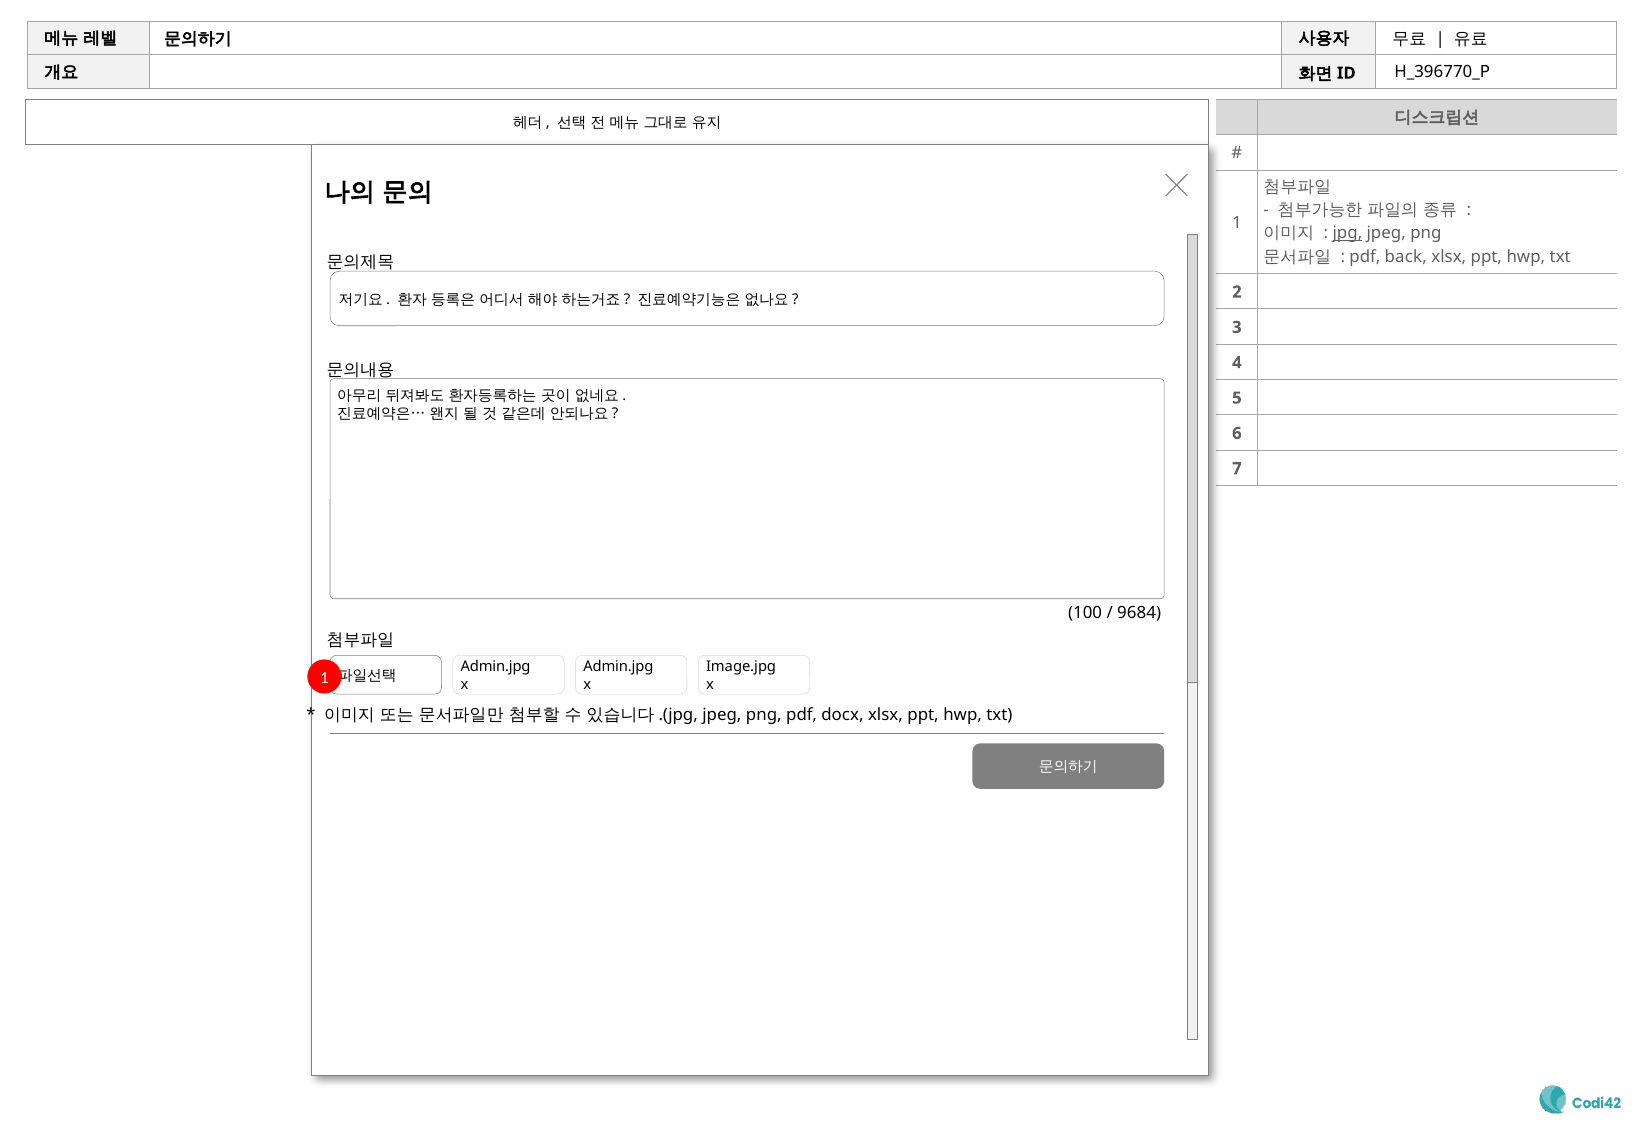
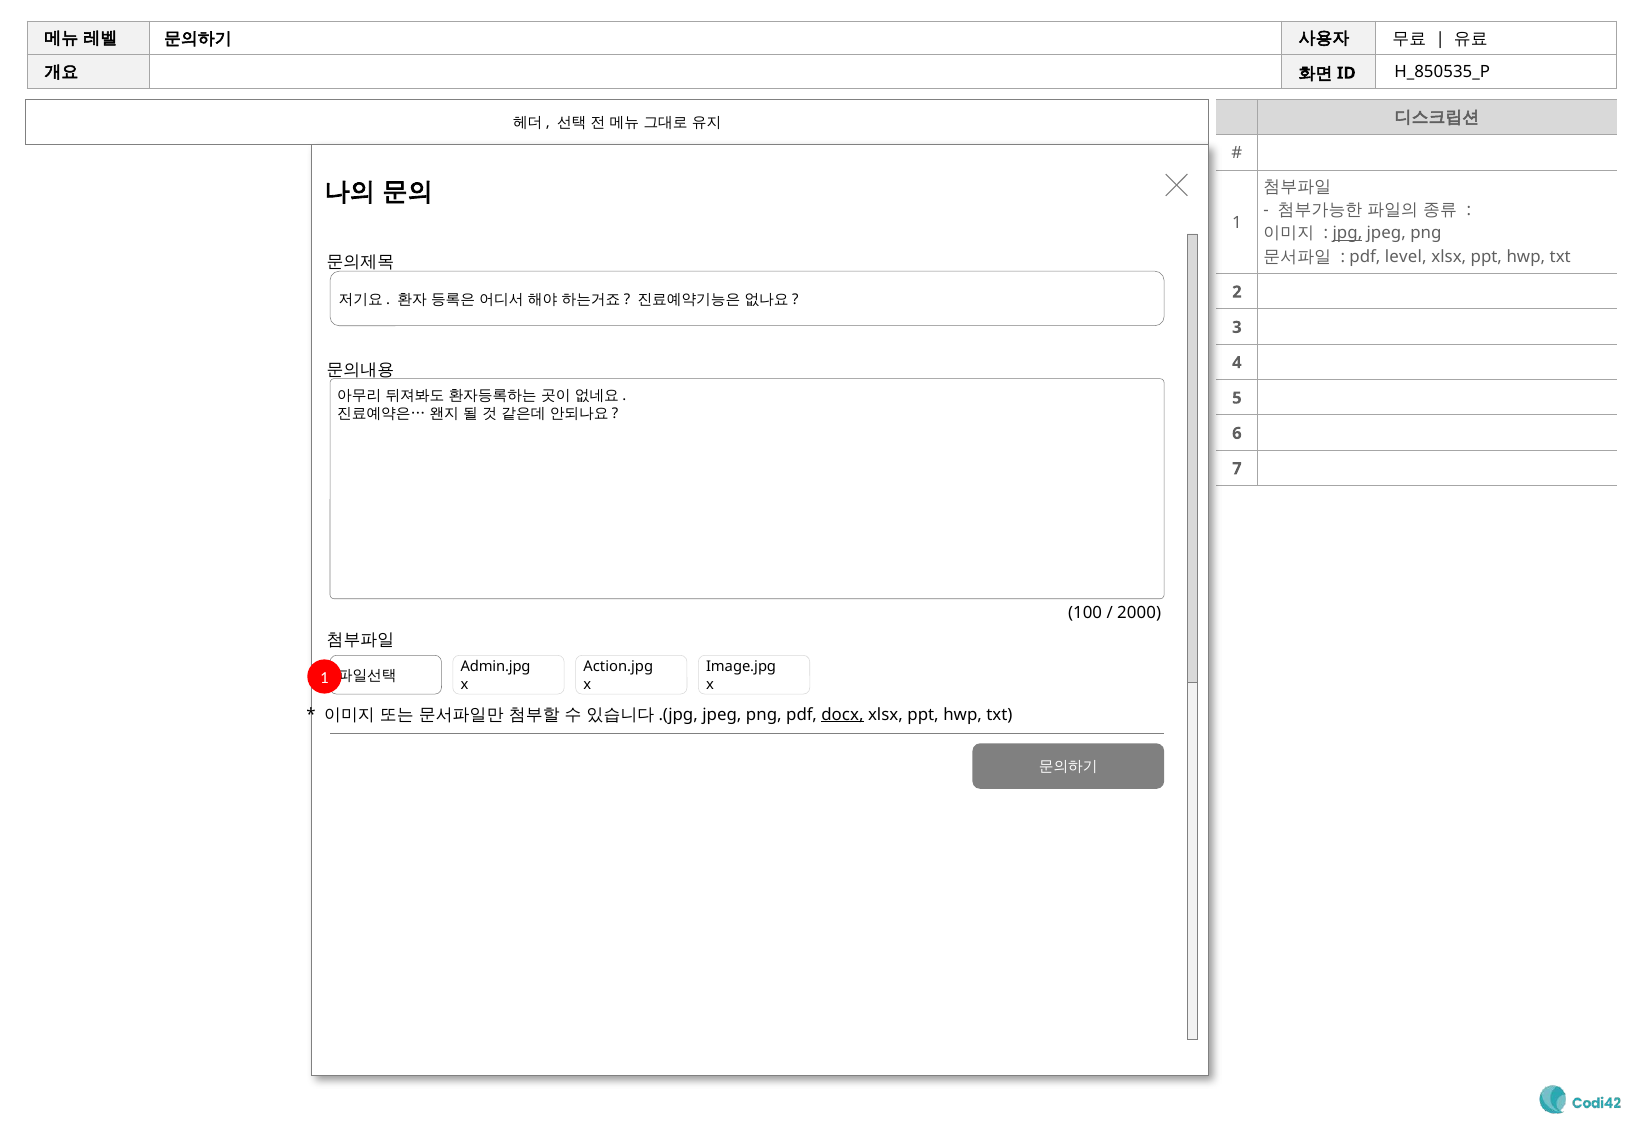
H_396770_P: H_396770_P -> H_850535_P
back: back -> level
9684: 9684 -> 2000
Admin.jpg at (618, 667): Admin.jpg -> Action.jpg
docx underline: none -> present
